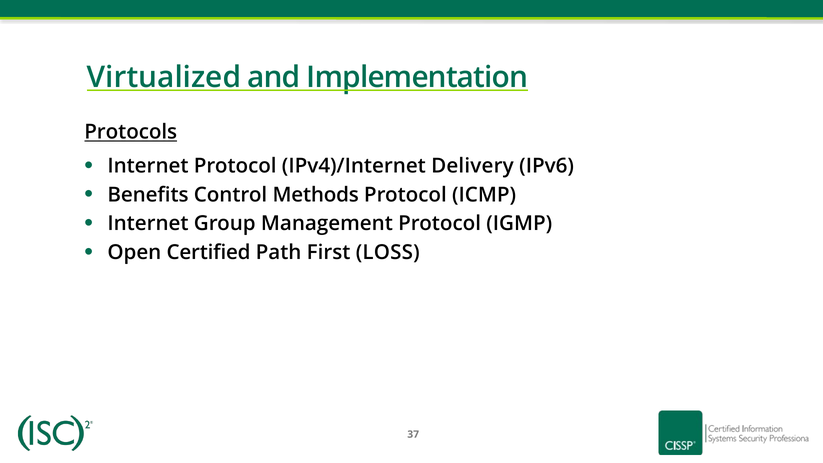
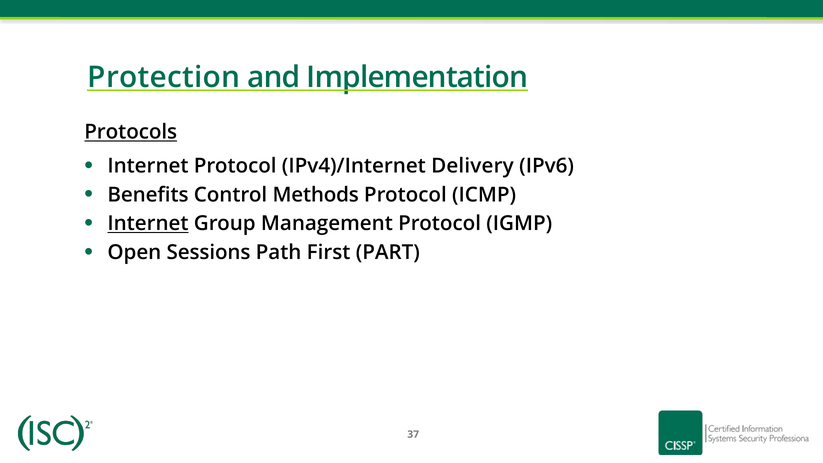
Virtualized: Virtualized -> Protection
Internet at (148, 224) underline: none -> present
Certified: Certified -> Sessions
LOSS: LOSS -> PART
